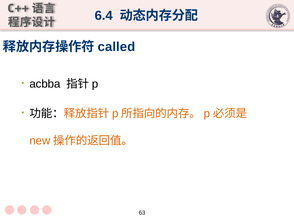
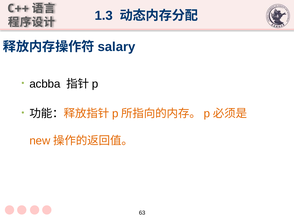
6.4: 6.4 -> 1.3
called: called -> salary
